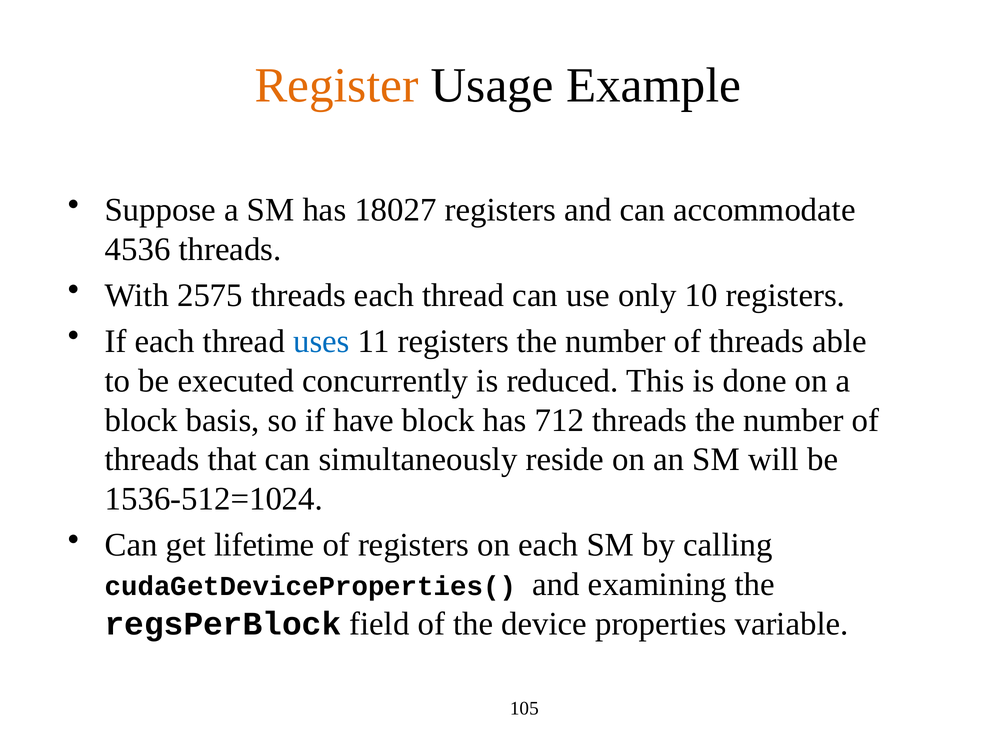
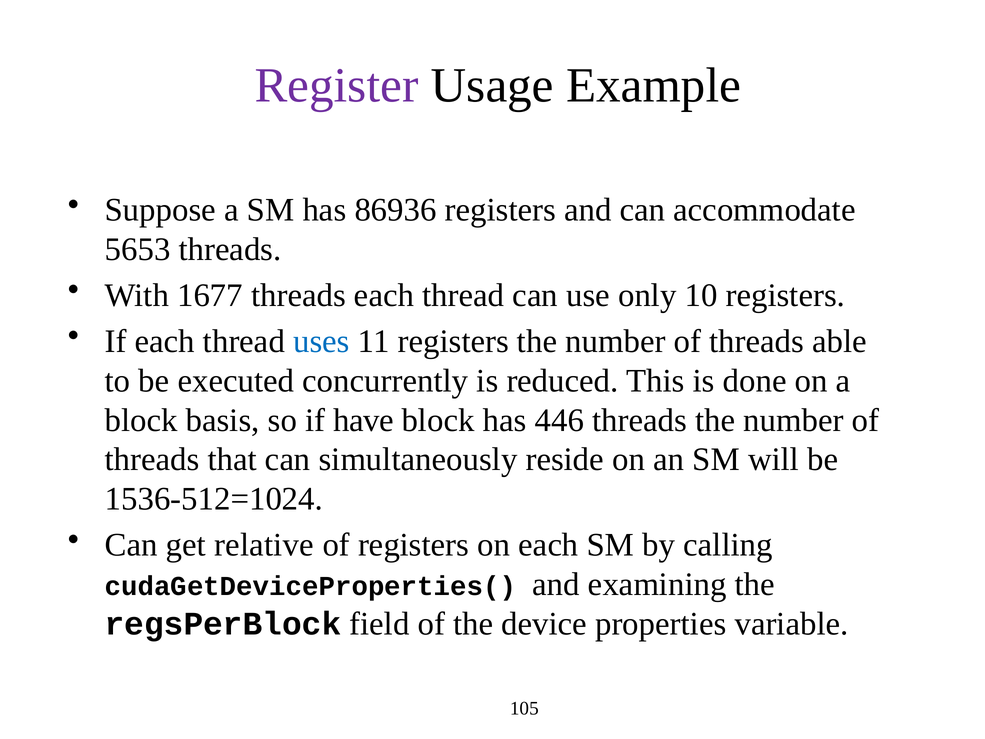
Register colour: orange -> purple
18027: 18027 -> 86936
4536: 4536 -> 5653
2575: 2575 -> 1677
712: 712 -> 446
lifetime: lifetime -> relative
